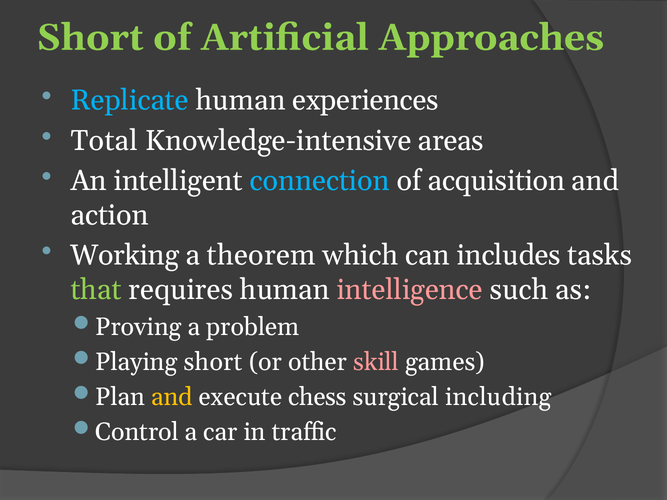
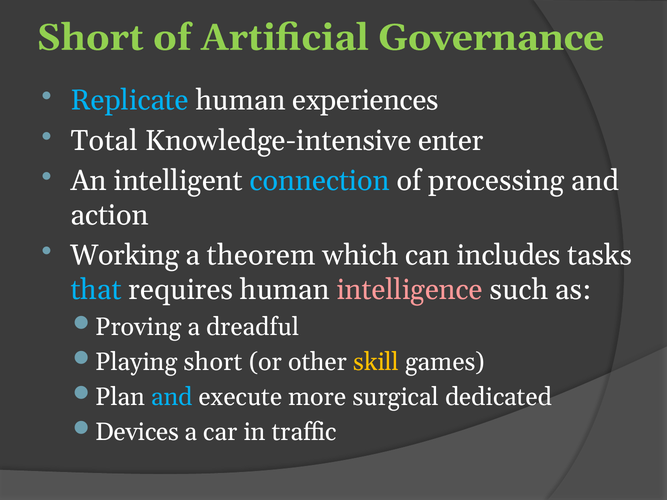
Approaches: Approaches -> Governance
areas: areas -> enter
acquisition: acquisition -> processing
that colour: light green -> light blue
problem: problem -> dreadful
skill colour: pink -> yellow
and at (172, 397) colour: yellow -> light blue
chess: chess -> more
including: including -> dedicated
Control: Control -> Devices
